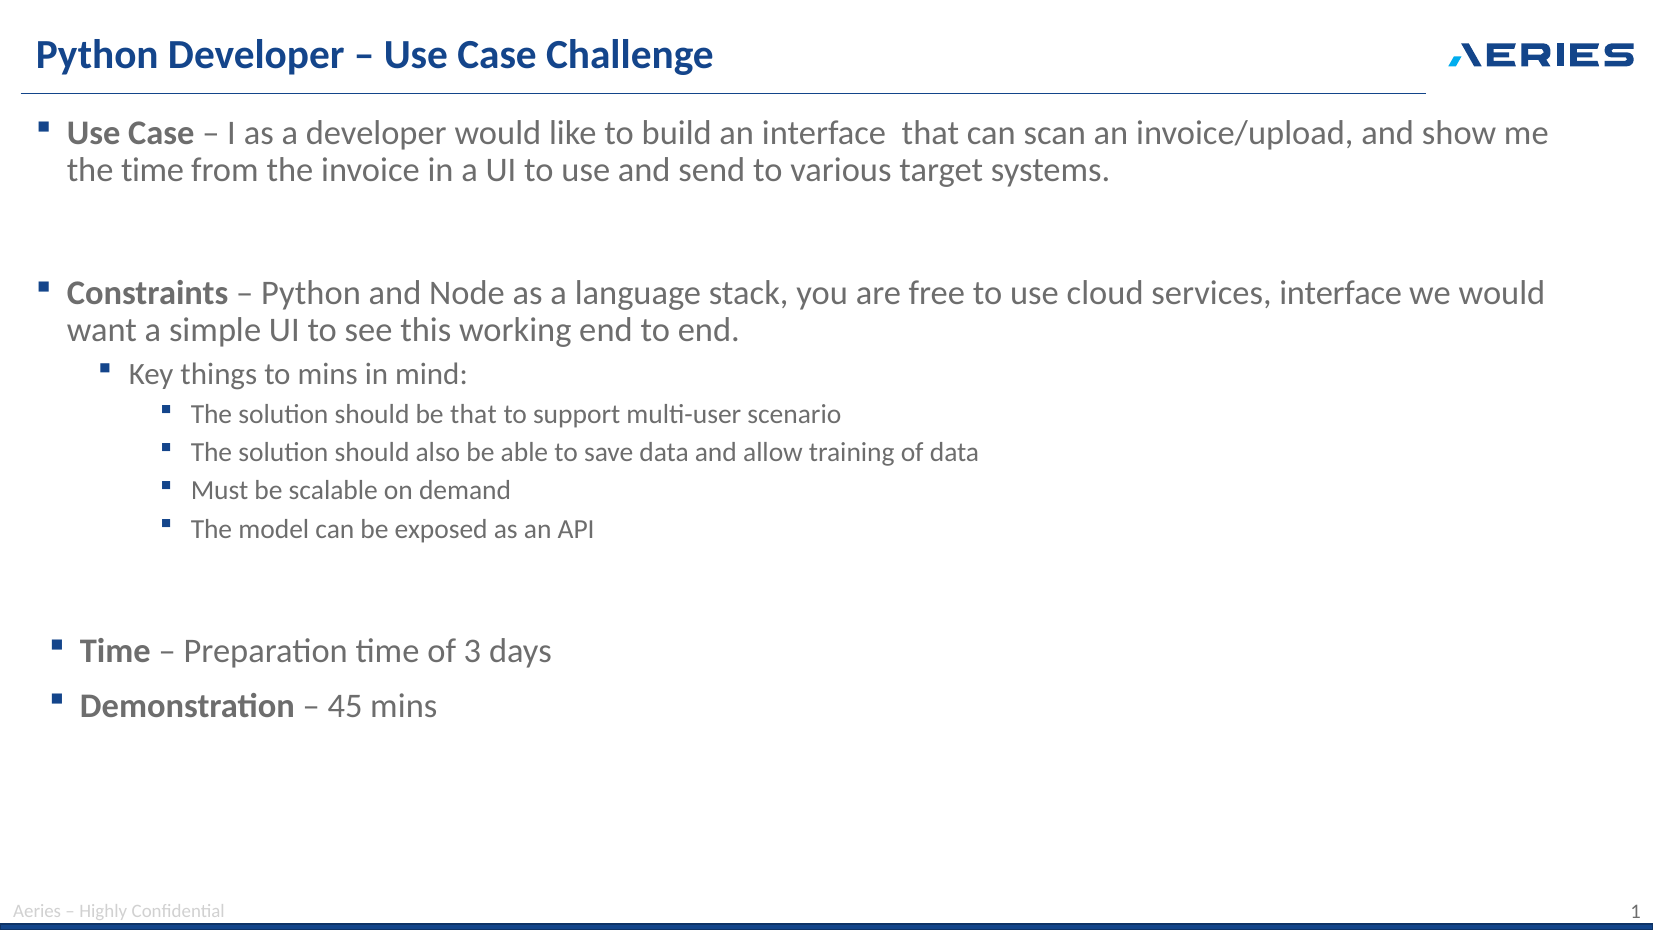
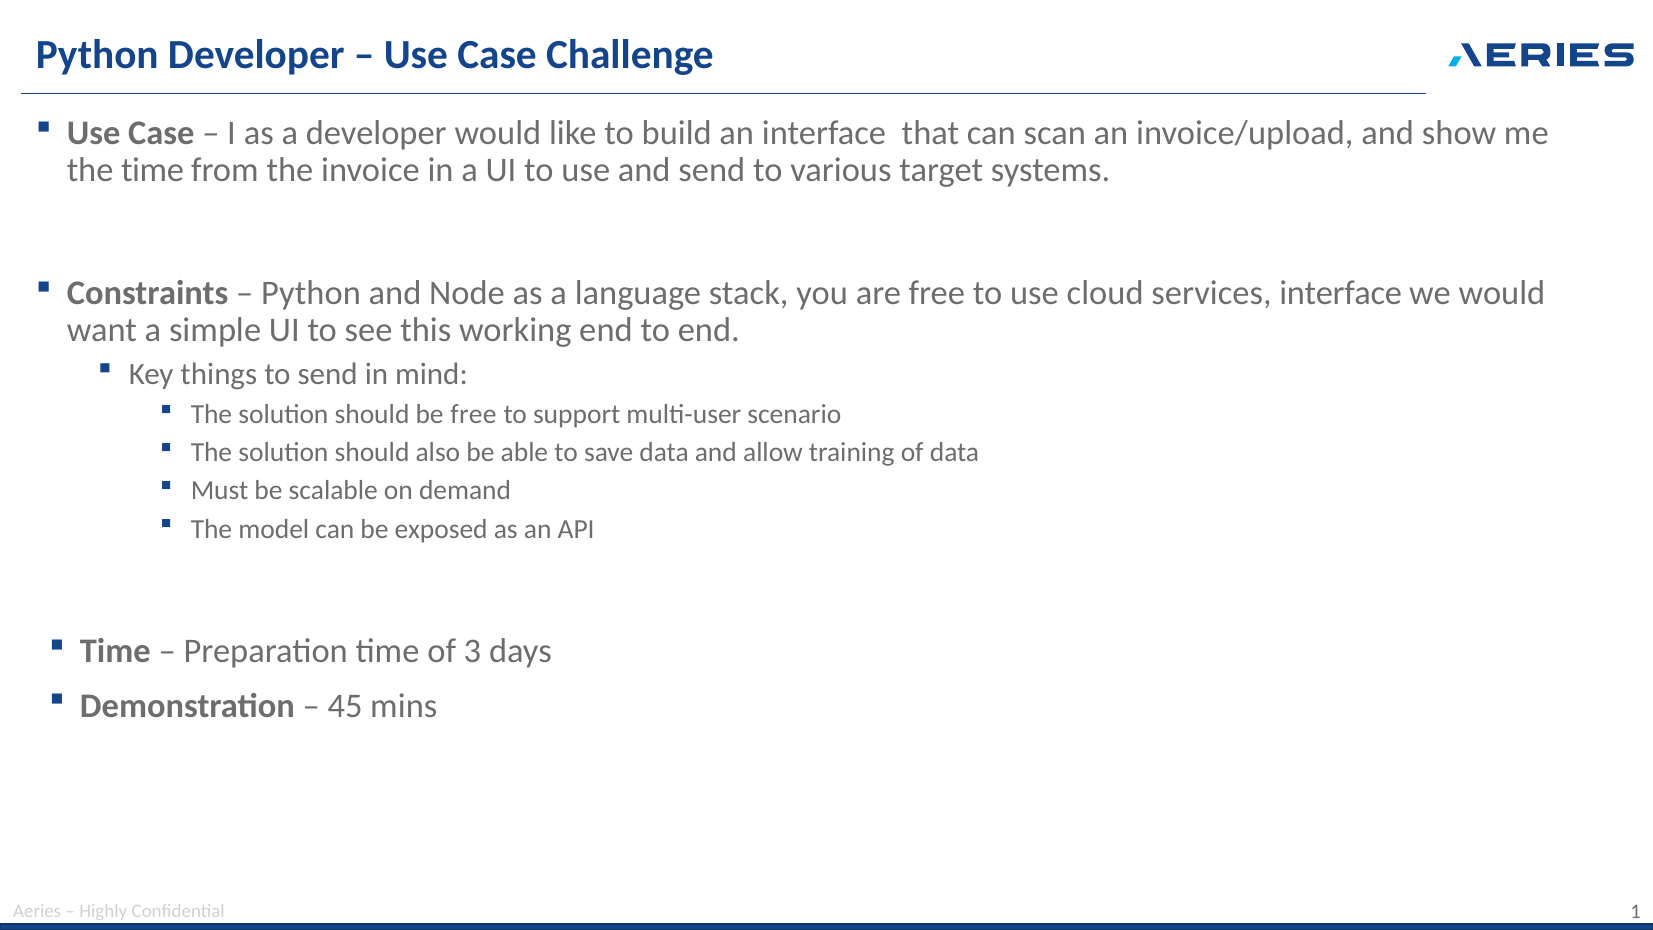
to mins: mins -> send
be that: that -> free
